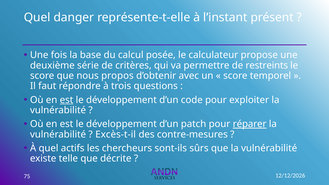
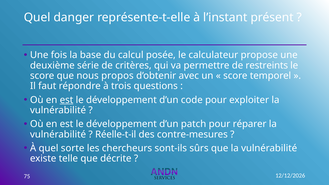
réparer underline: present -> none
Excès-t-il: Excès-t-il -> Réelle-t-il
actifs: actifs -> sorte
